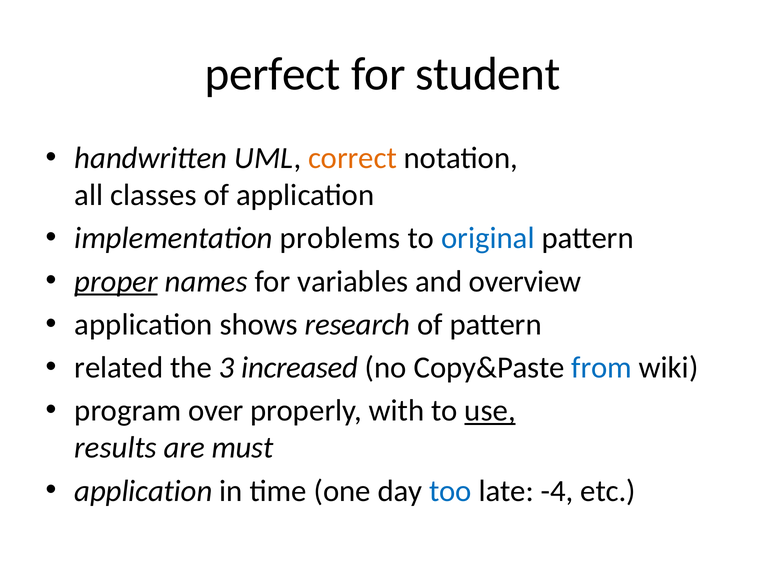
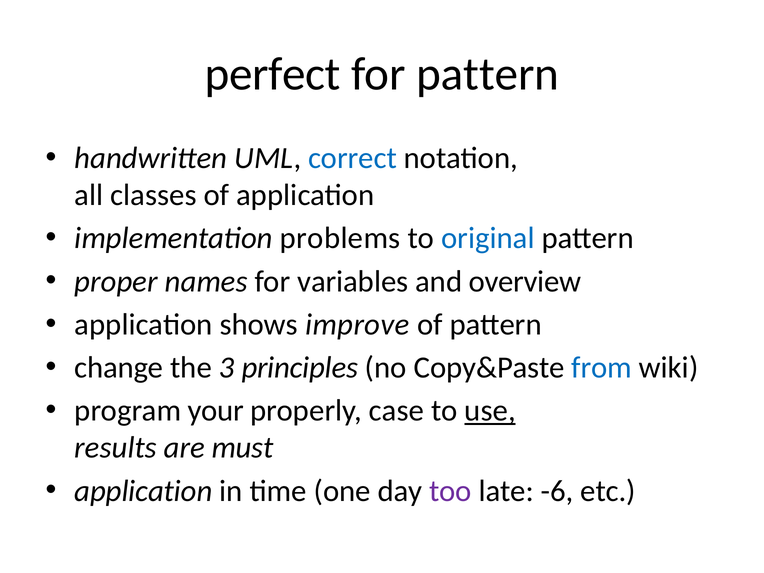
for student: student -> pattern
correct colour: orange -> blue
proper underline: present -> none
research: research -> improve
related: related -> change
increased: increased -> principles
over: over -> your
with: with -> case
too colour: blue -> purple
-4: -4 -> -6
